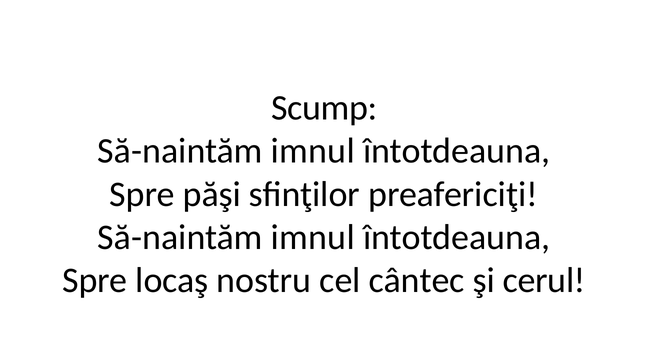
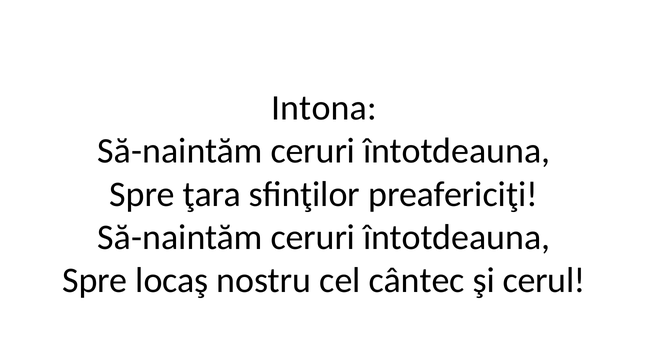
Scump: Scump -> Intona
imnul at (313, 151): imnul -> ceruri
păşi: păşi -> ţara
imnul at (313, 238): imnul -> ceruri
